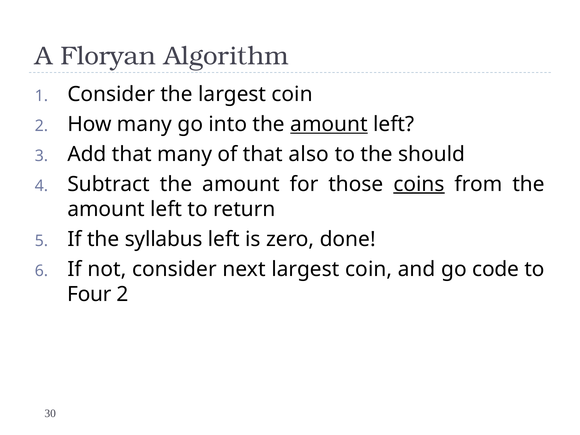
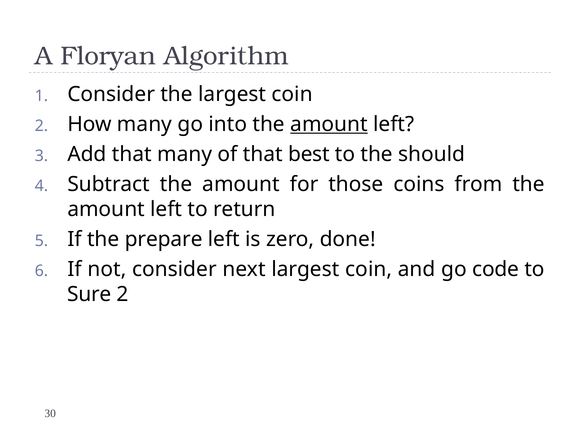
also: also -> best
coins underline: present -> none
syllabus: syllabus -> prepare
Four: Four -> Sure
